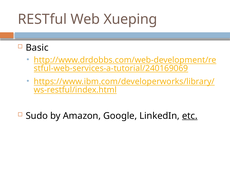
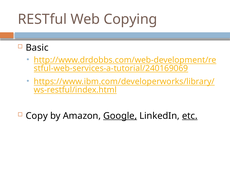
Xueping: Xueping -> Copying
Sudo: Sudo -> Copy
Google underline: none -> present
